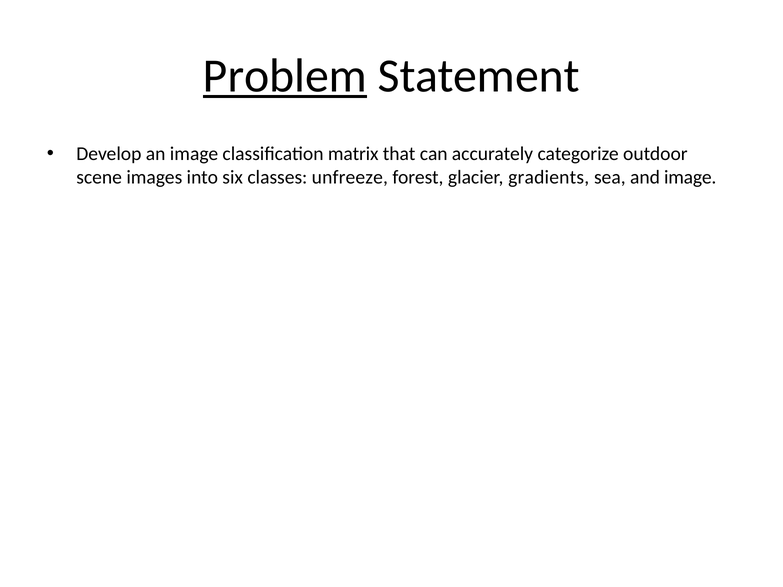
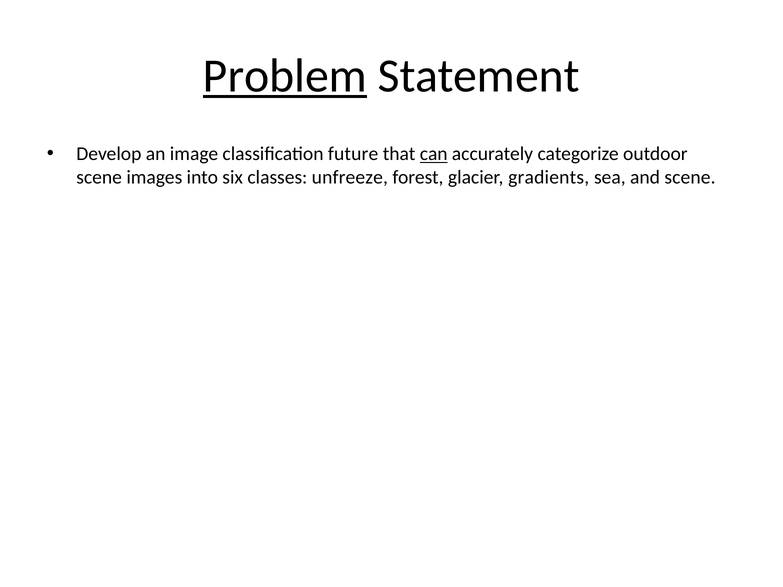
matrix: matrix -> future
can underline: none -> present
and image: image -> scene
